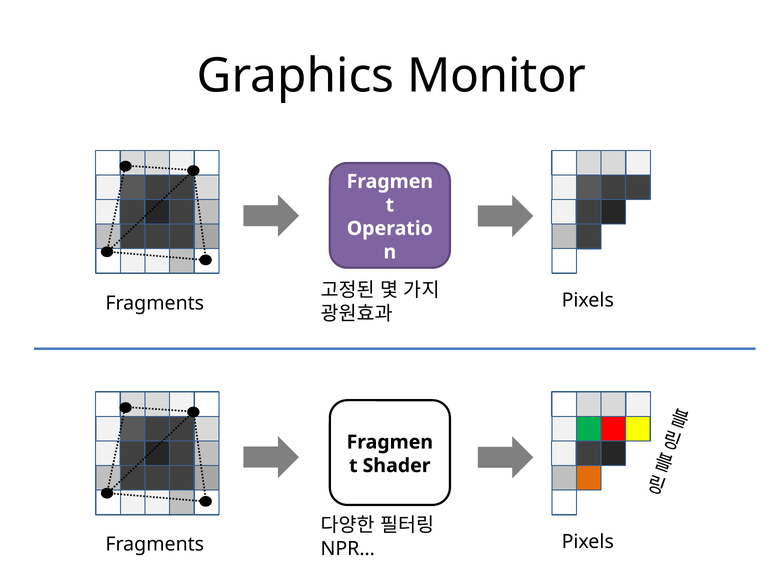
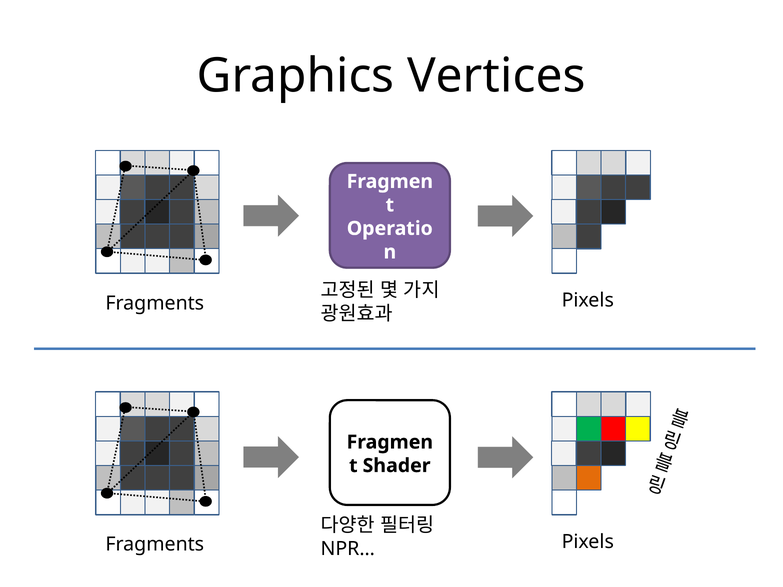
Monitor: Monitor -> Vertices
